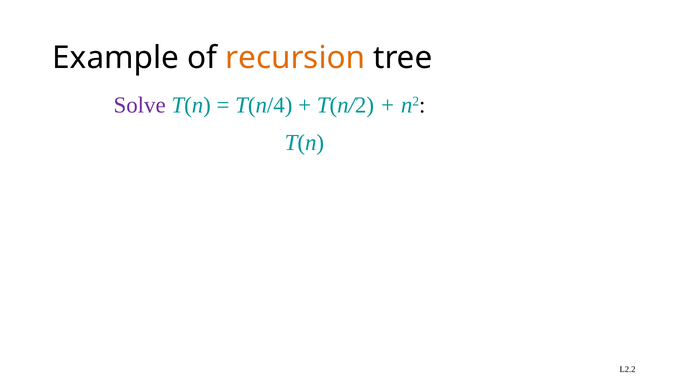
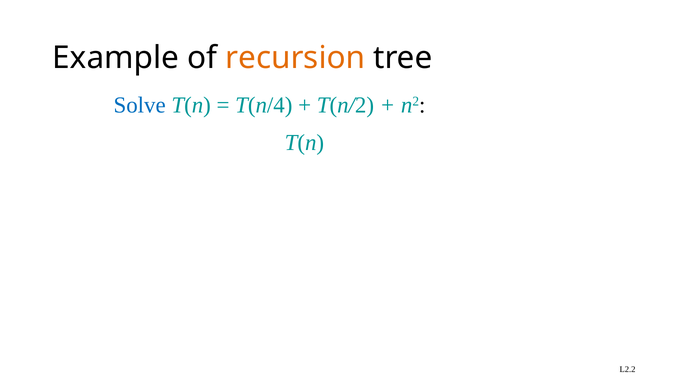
Solve colour: purple -> blue
